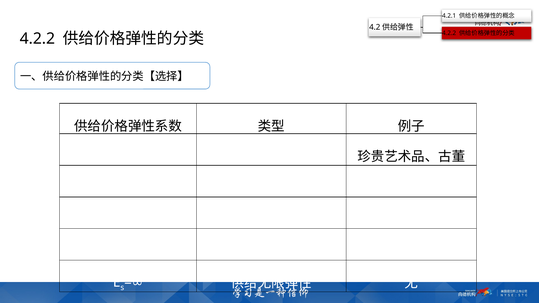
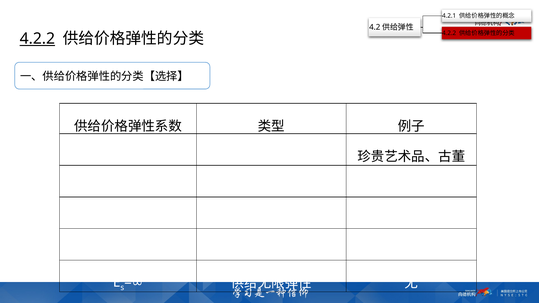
4.2.2 at (37, 39) underline: none -> present
